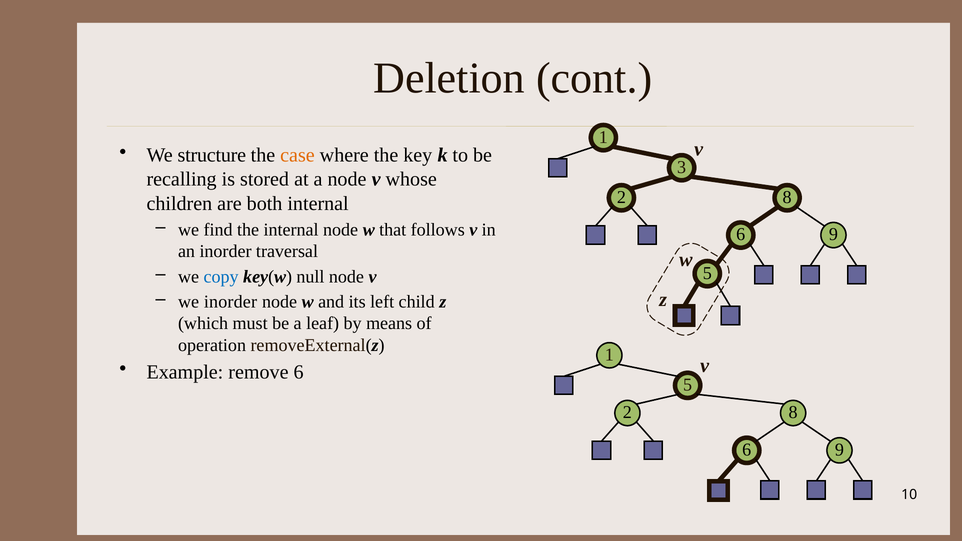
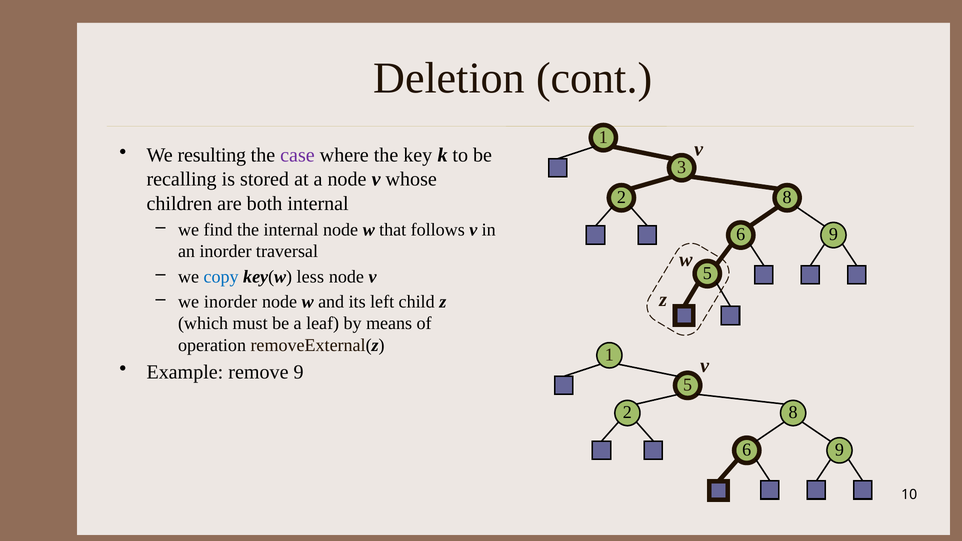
structure: structure -> resulting
case colour: orange -> purple
null: null -> less
remove 6: 6 -> 9
